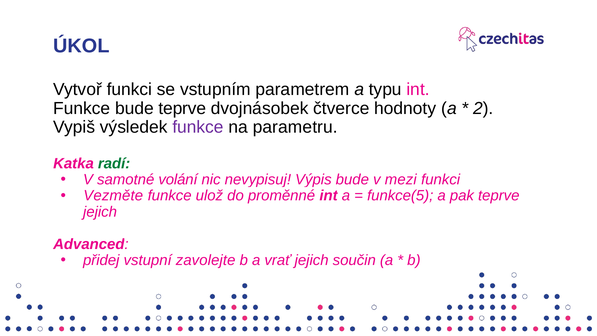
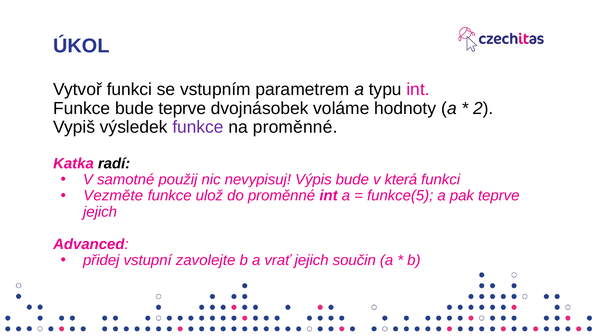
čtverce: čtverce -> voláme
na parametru: parametru -> proměnné
radí colour: green -> black
volání: volání -> použij
mezi: mezi -> která
